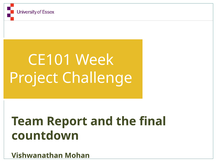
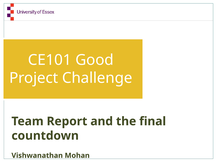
Week: Week -> Good
